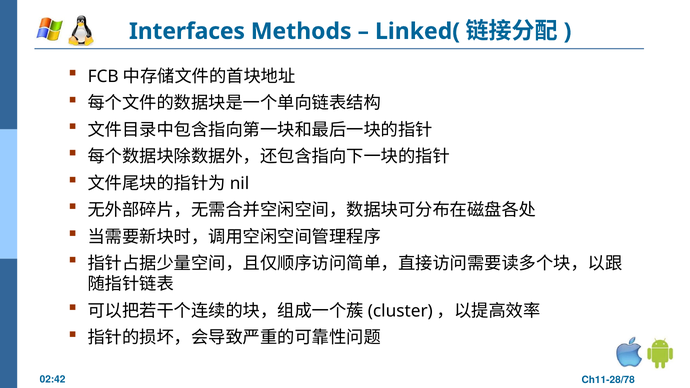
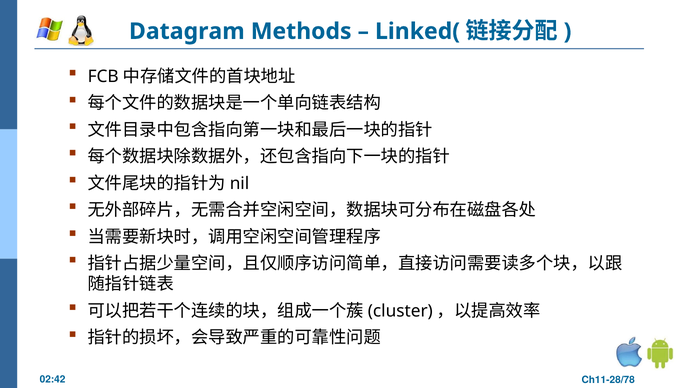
Interfaces: Interfaces -> Datagram
